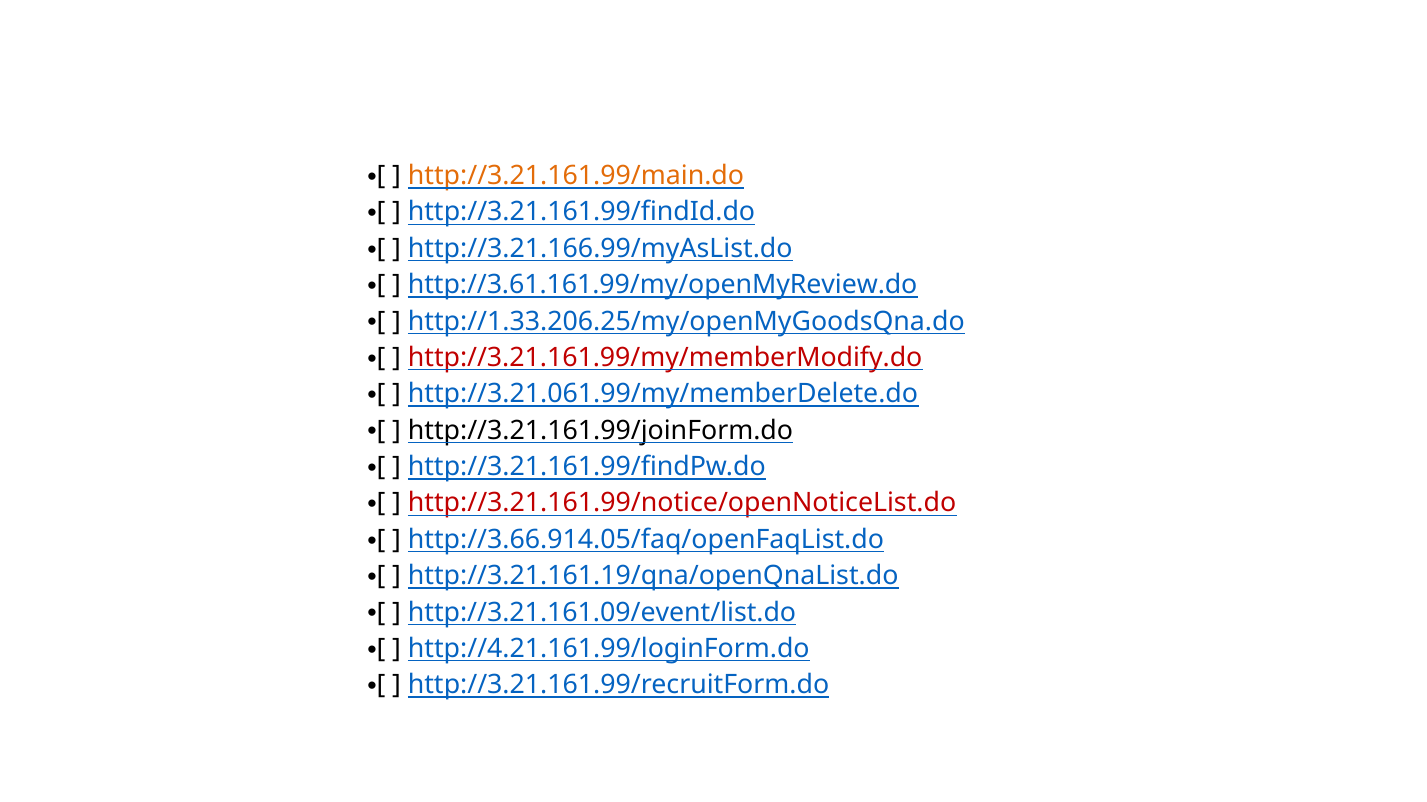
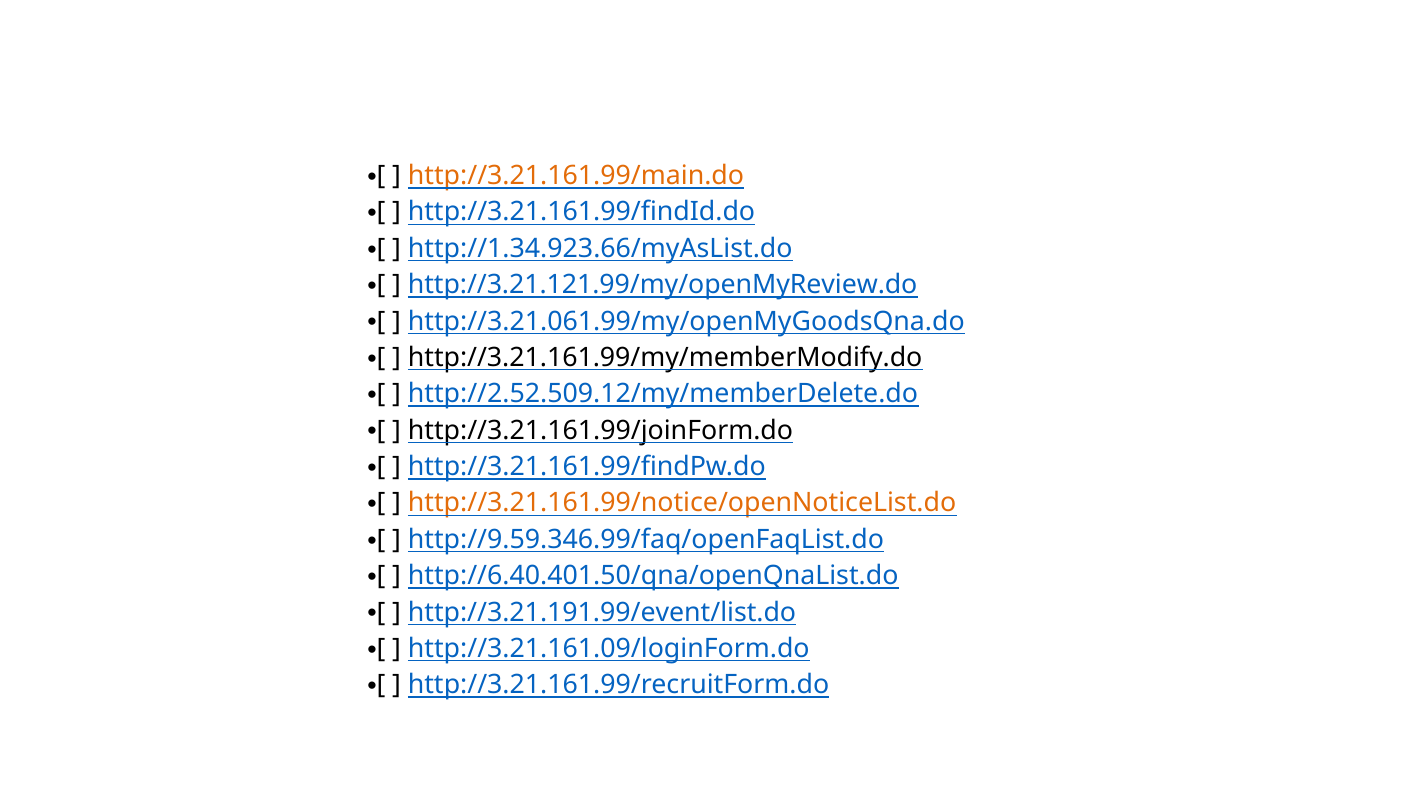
http://3.21.166.99/myAsList.do: http://3.21.166.99/myAsList.do -> http://1.34.923.66/myAsList.do
http://3.61.161.99/my/openMyReview.do: http://3.61.161.99/my/openMyReview.do -> http://3.21.121.99/my/openMyReview.do
http://1.33.206.25/my/openMyGoodsQna.do: http://1.33.206.25/my/openMyGoodsQna.do -> http://3.21.061.99/my/openMyGoodsQna.do
http://3.21.161.99/my/memberModify.do colour: red -> black
http://3.21.061.99/my/memberDelete.do: http://3.21.061.99/my/memberDelete.do -> http://2.52.509.12/my/memberDelete.do
http://3.21.161.99/notice/openNoticeList.do colour: red -> orange
http://3.66.914.05/faq/openFaqList.do: http://3.66.914.05/faq/openFaqList.do -> http://9.59.346.99/faq/openFaqList.do
http://3.21.161.19/qna/openQnaList.do: http://3.21.161.19/qna/openQnaList.do -> http://6.40.401.50/qna/openQnaList.do
http://3.21.161.09/event/list.do: http://3.21.161.09/event/list.do -> http://3.21.191.99/event/list.do
http://4.21.161.99/loginForm.do: http://4.21.161.99/loginForm.do -> http://3.21.161.09/loginForm.do
